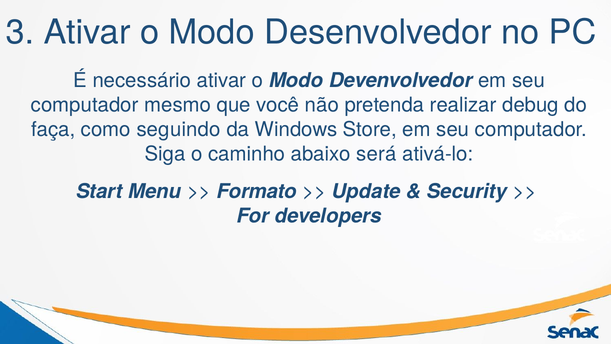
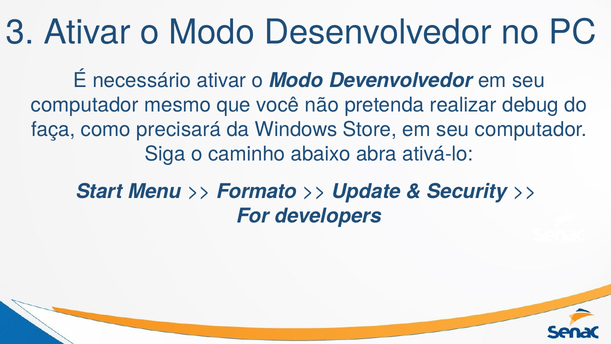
seguindo: seguindo -> precisará
será: será -> abra
